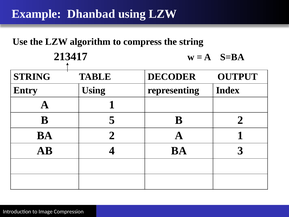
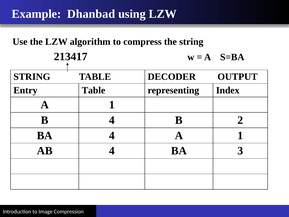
Entry Using: Using -> Table
B 5: 5 -> 4
BA 2: 2 -> 4
